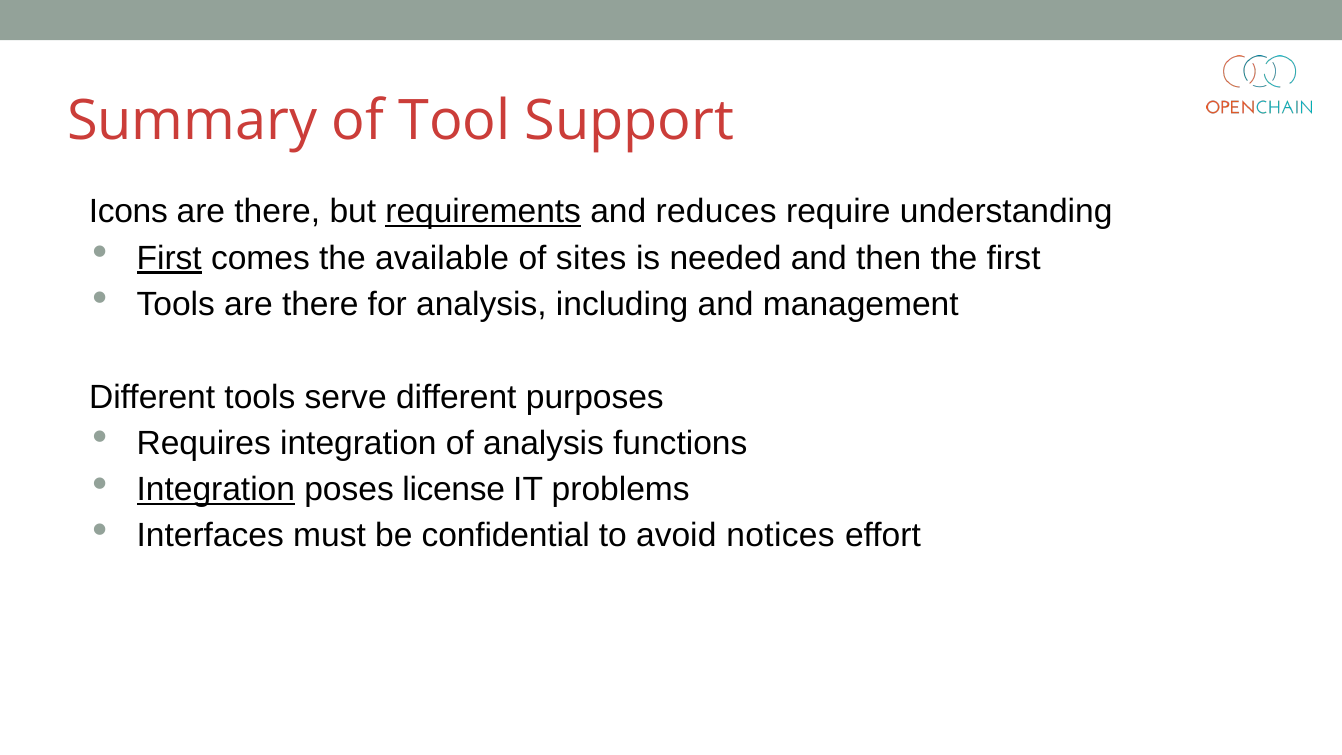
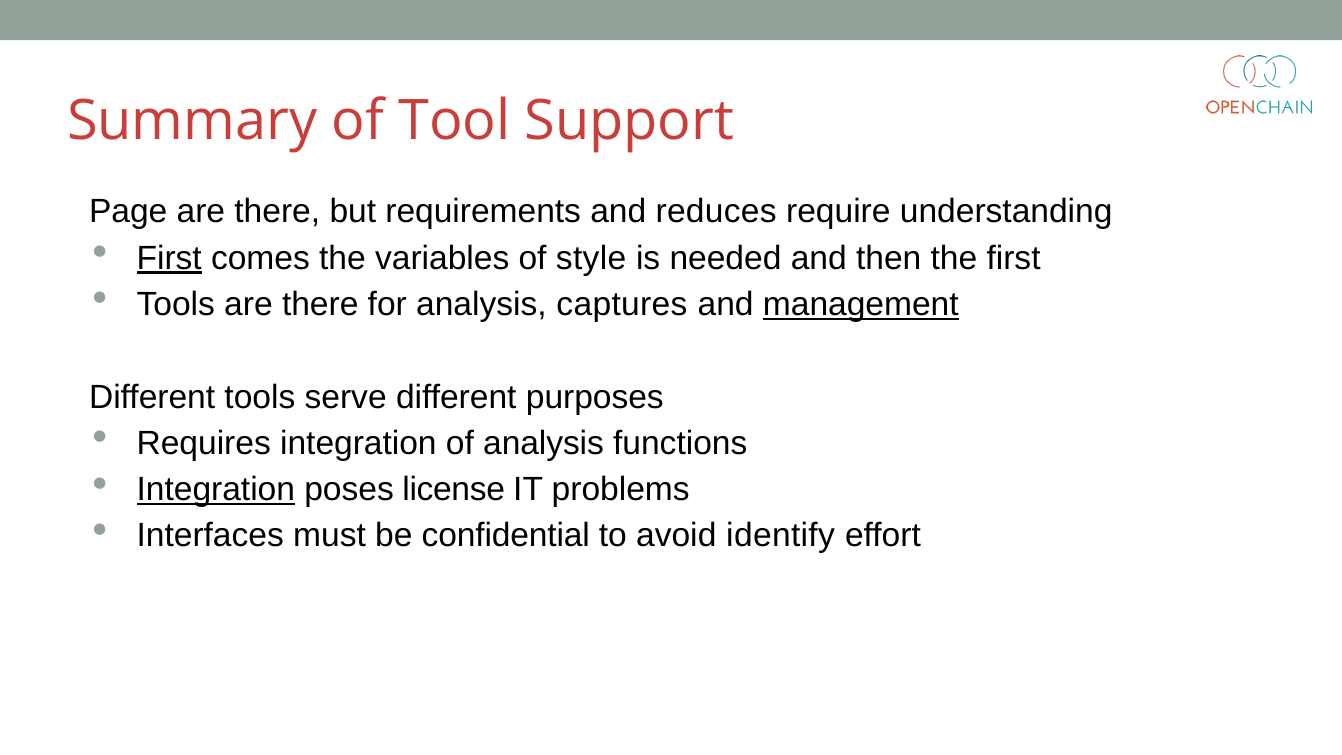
Icons: Icons -> Page
requirements underline: present -> none
available: available -> variables
sites: sites -> style
including: including -> captures
management underline: none -> present
notices: notices -> identify
